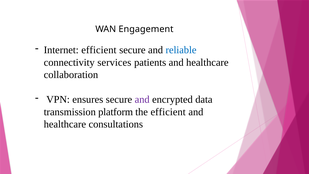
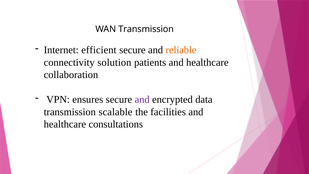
WAN Engagement: Engagement -> Transmission
reliable colour: blue -> orange
services: services -> solution
platform: platform -> scalable
the efficient: efficient -> facilities
